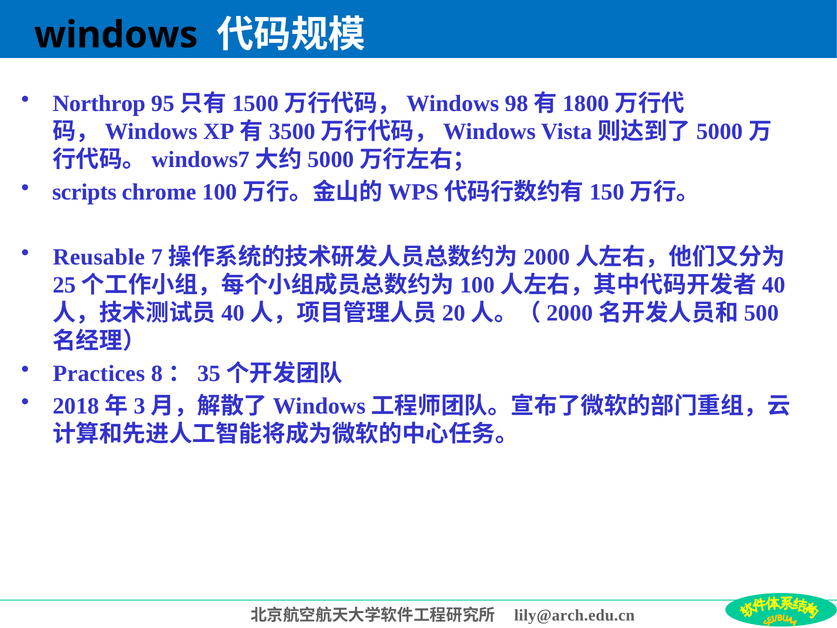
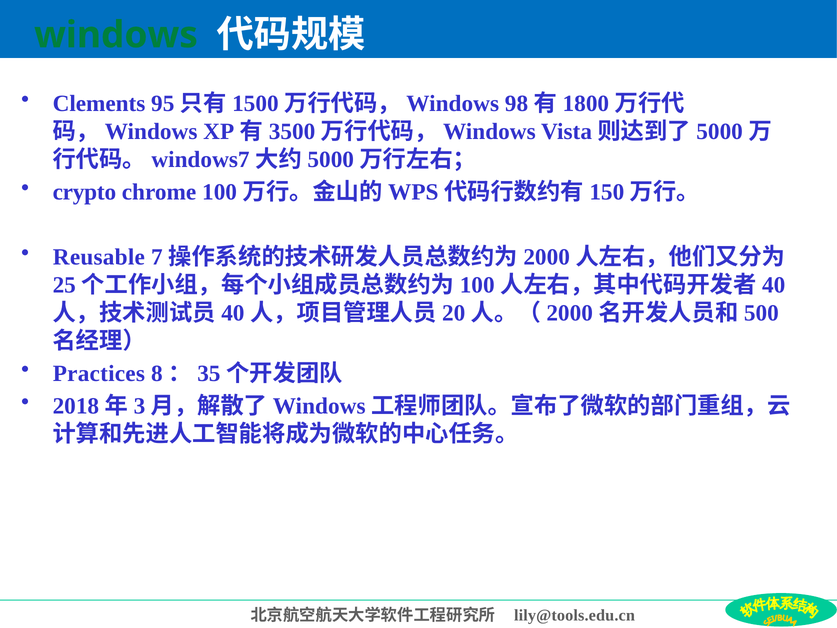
windows colour: black -> green
Northrop: Northrop -> Clements
scripts: scripts -> crypto
lily@arch.edu.cn: lily@arch.edu.cn -> lily@tools.edu.cn
